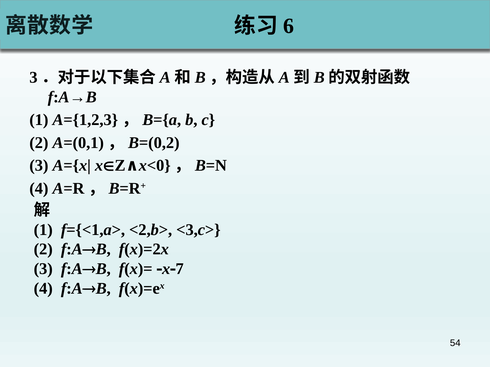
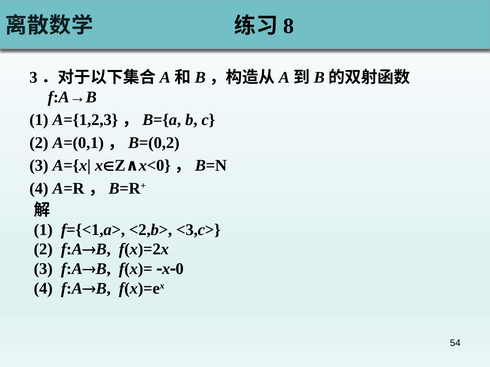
6: 6 -> 8
7: 7 -> 0
